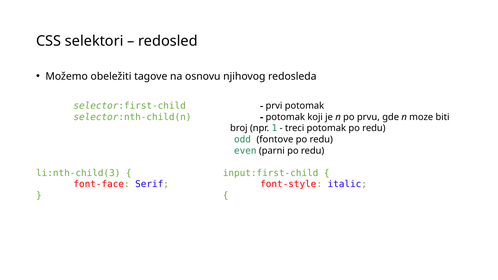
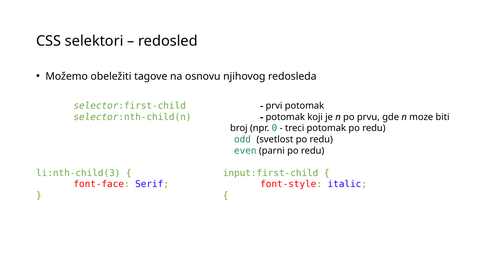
1: 1 -> 0
fontove: fontove -> svetlost
